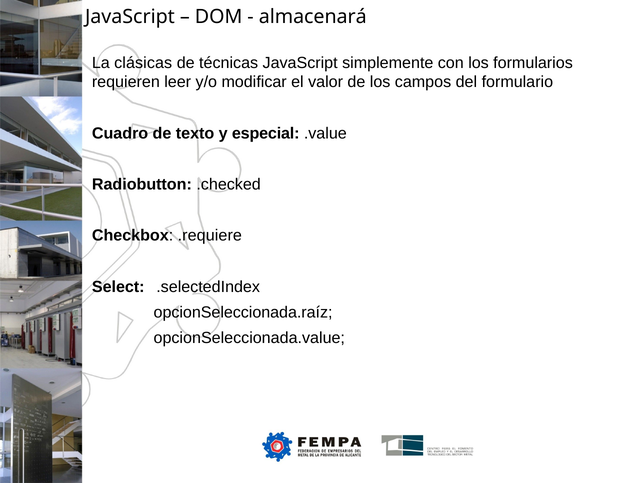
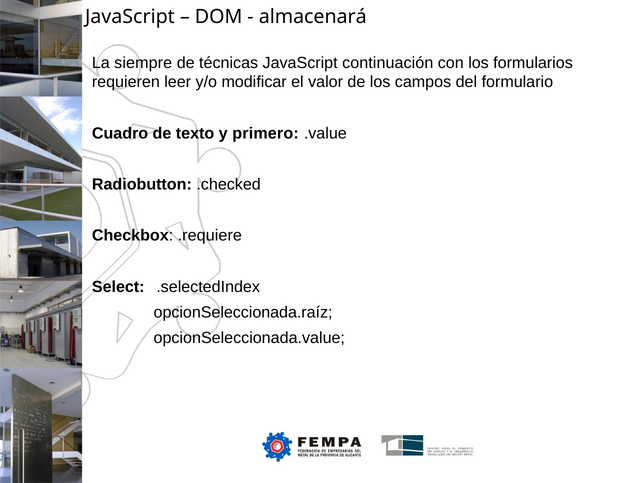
clásicas: clásicas -> siempre
simplemente: simplemente -> continuación
especial: especial -> primero
